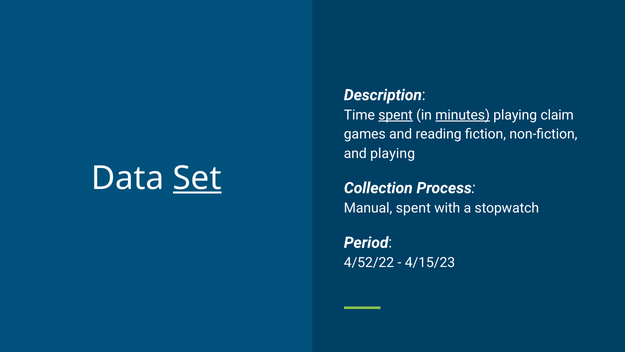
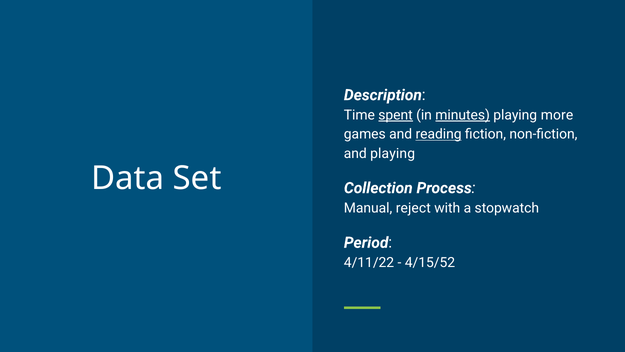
claim: claim -> more
reading underline: none -> present
Set underline: present -> none
Manual spent: spent -> reject
4/52/22: 4/52/22 -> 4/11/22
4/15/23: 4/15/23 -> 4/15/52
